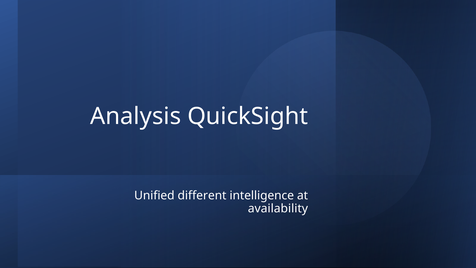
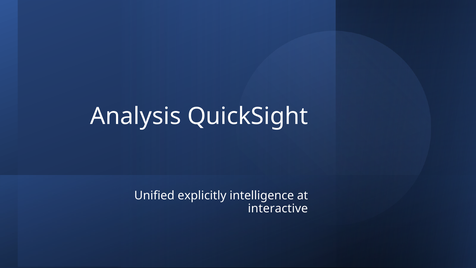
different: different -> explicitly
availability: availability -> interactive
